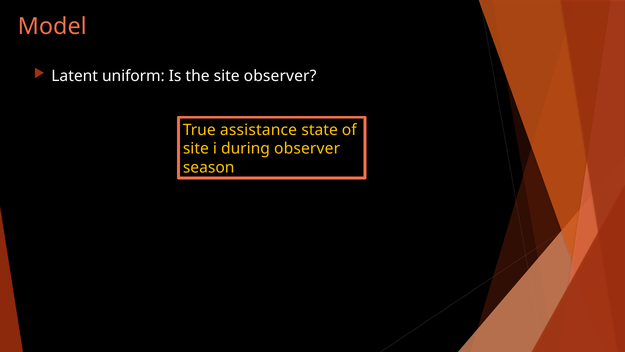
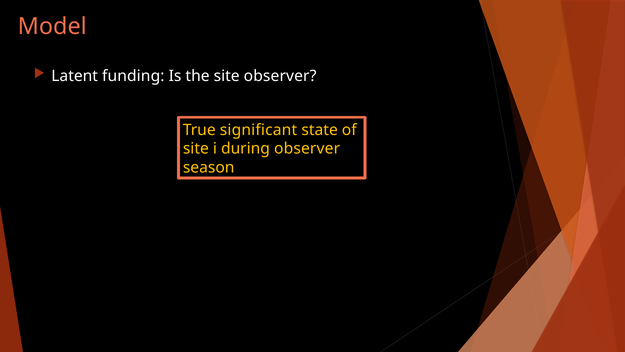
uniform: uniform -> funding
assistance: assistance -> significant
